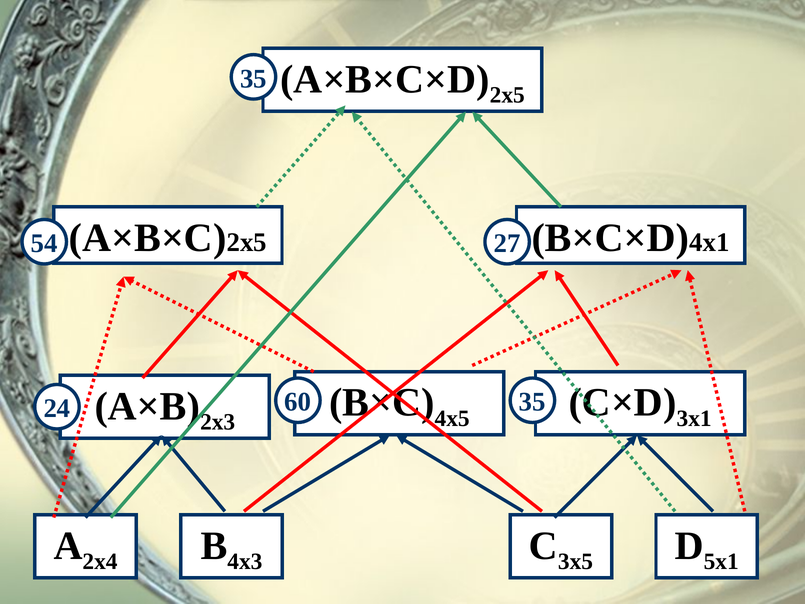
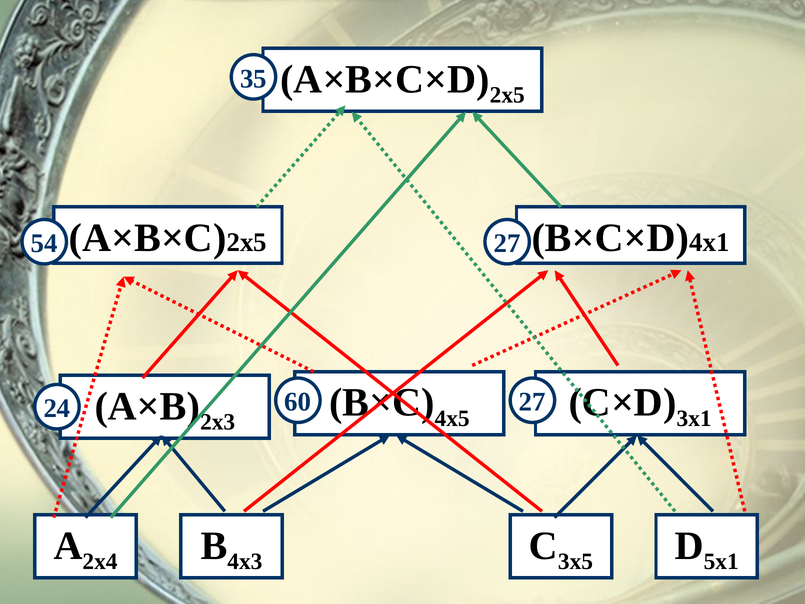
60 35: 35 -> 27
